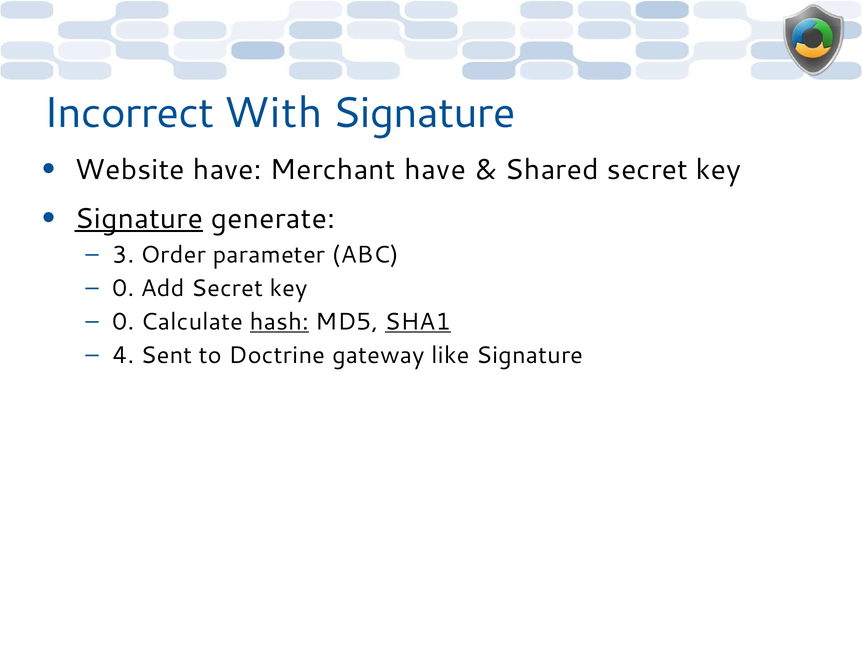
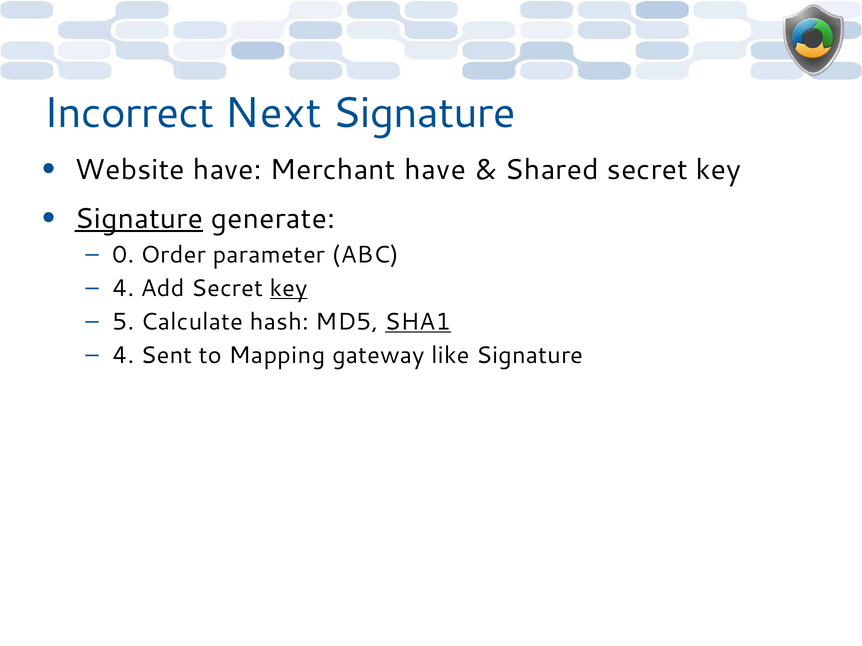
With: With -> Next
3: 3 -> 0
0 at (123, 288): 0 -> 4
key at (289, 288) underline: none -> present
0 at (123, 322): 0 -> 5
hash underline: present -> none
Doctrine: Doctrine -> Mapping
